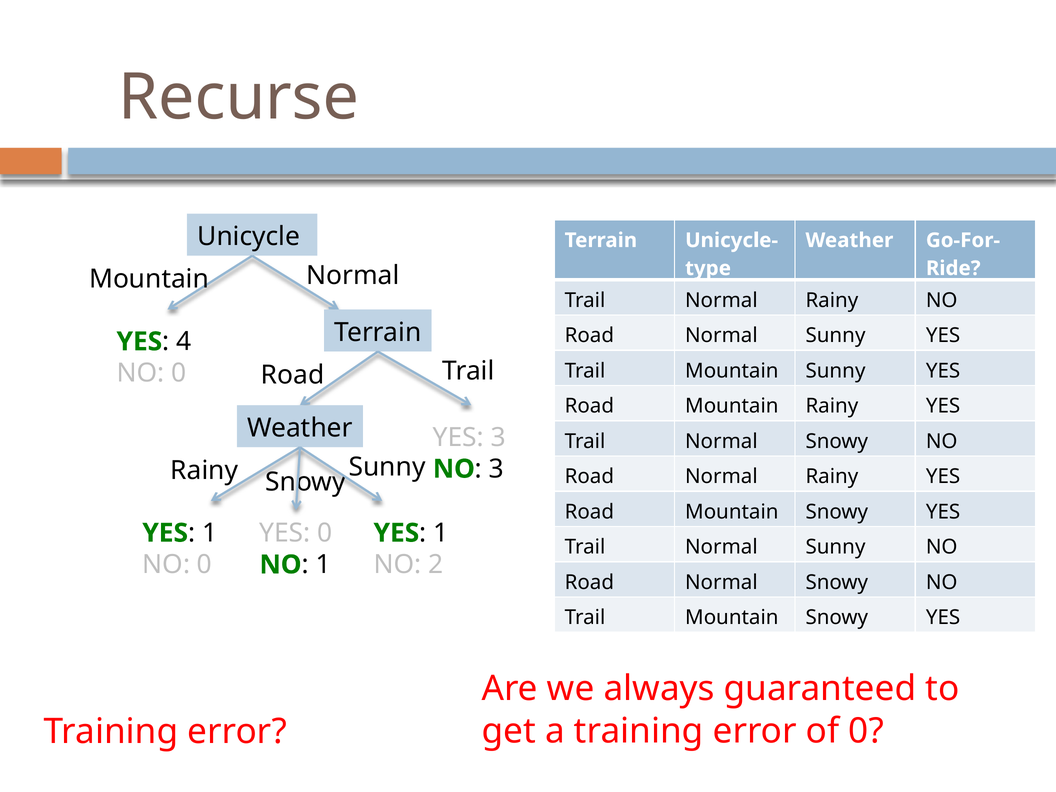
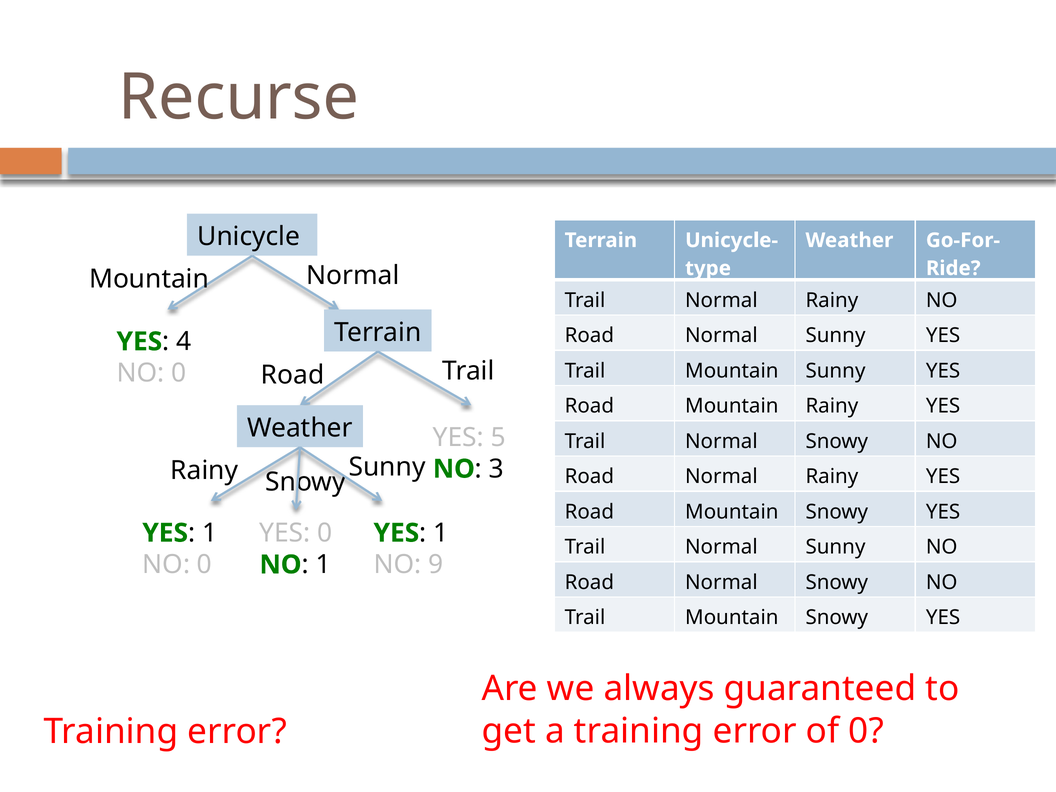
YES 3: 3 -> 5
2: 2 -> 9
